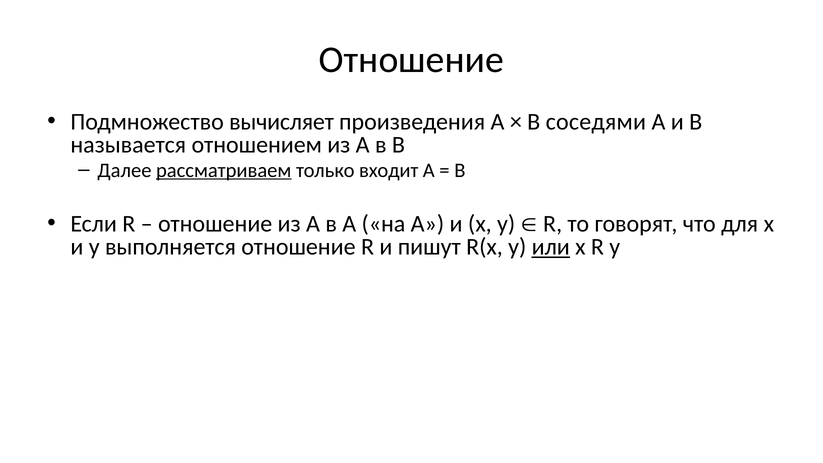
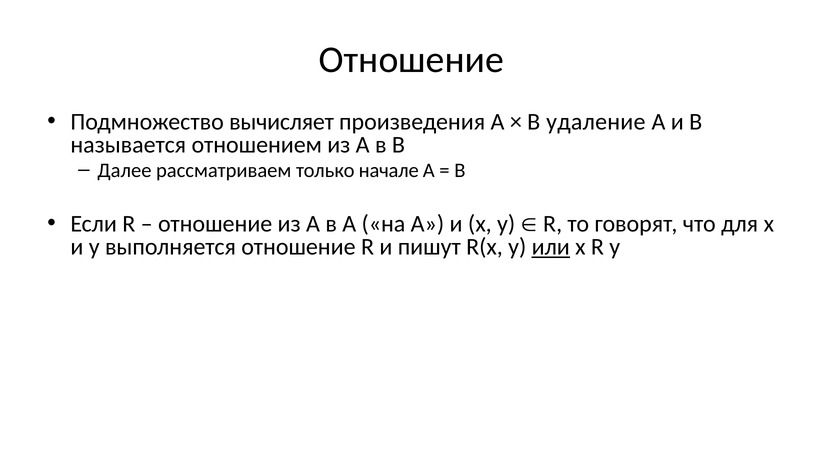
соседями: соседями -> удаление
рассматриваем underline: present -> none
входит: входит -> начале
